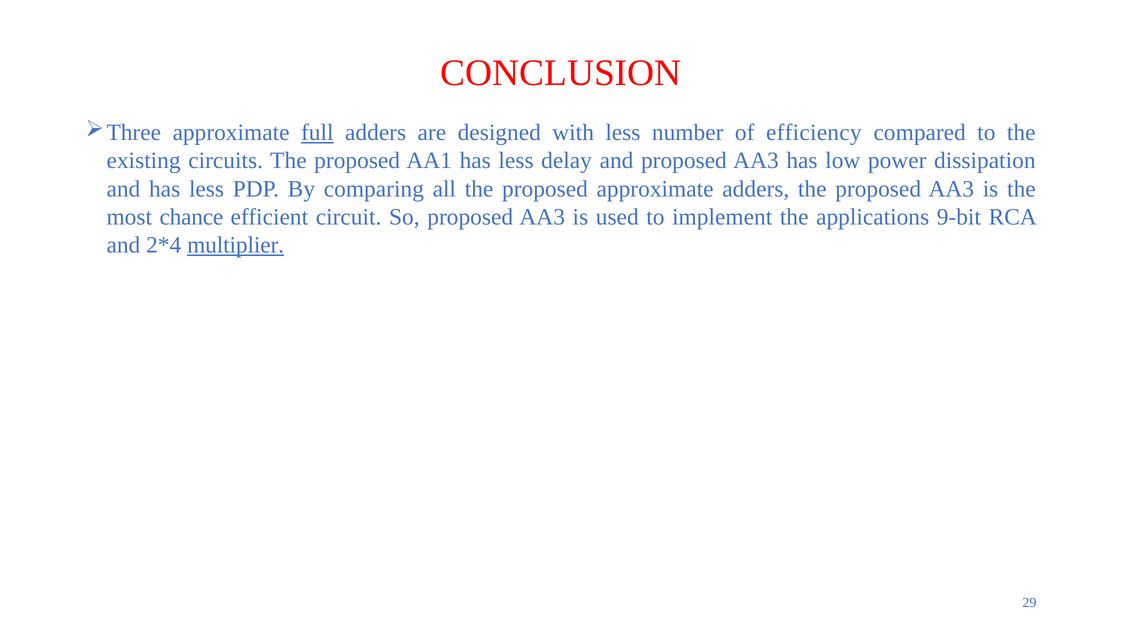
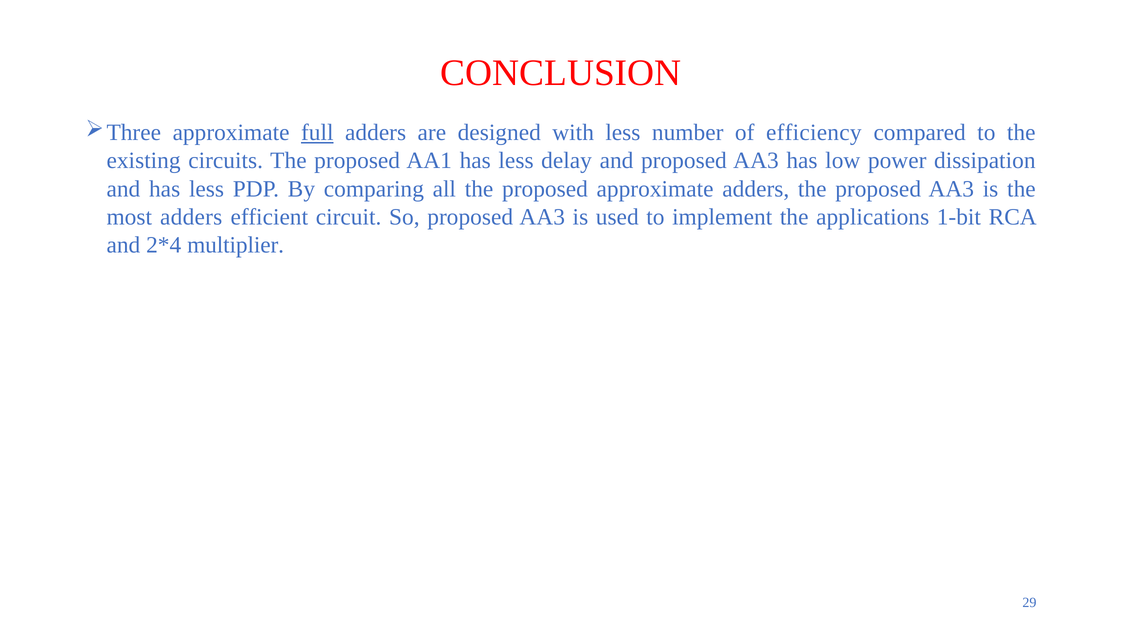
most chance: chance -> adders
9-bit: 9-bit -> 1-bit
multiplier underline: present -> none
